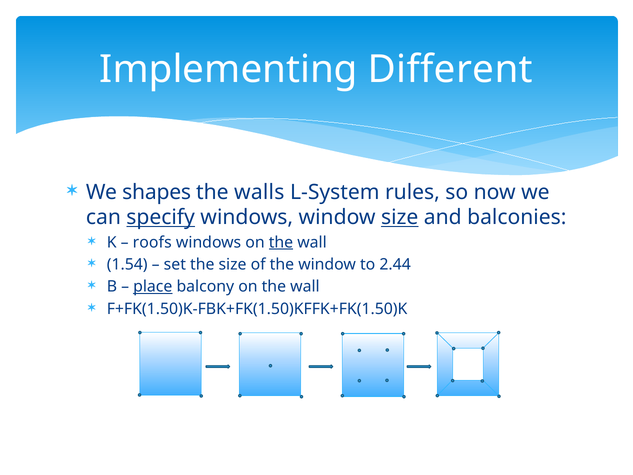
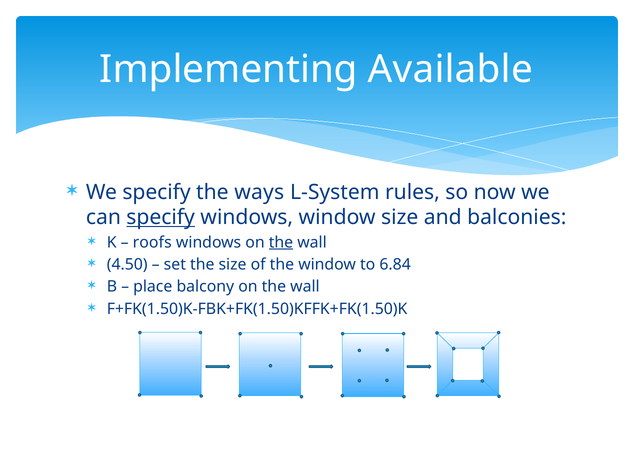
Different: Different -> Available
We shapes: shapes -> specify
walls: walls -> ways
size at (400, 217) underline: present -> none
1.54: 1.54 -> 4.50
2.44: 2.44 -> 6.84
place underline: present -> none
